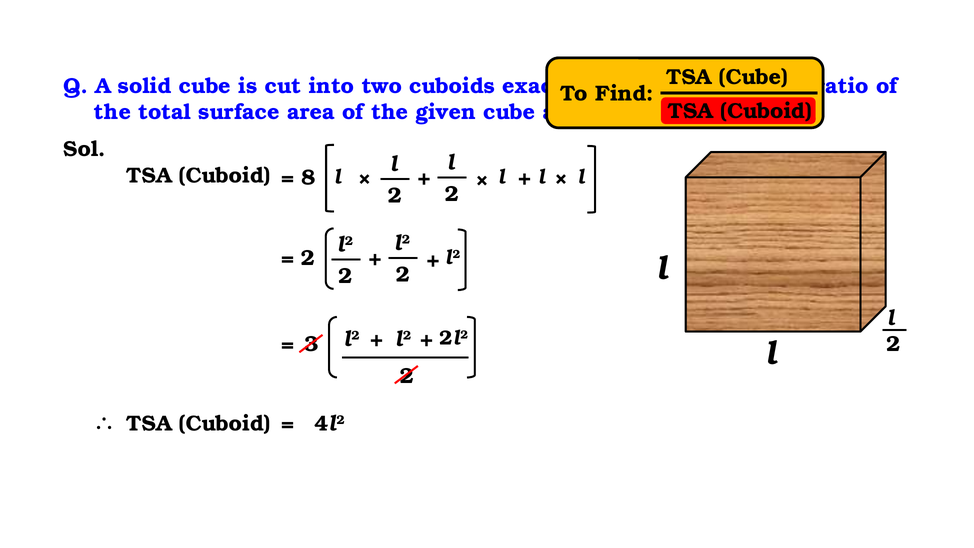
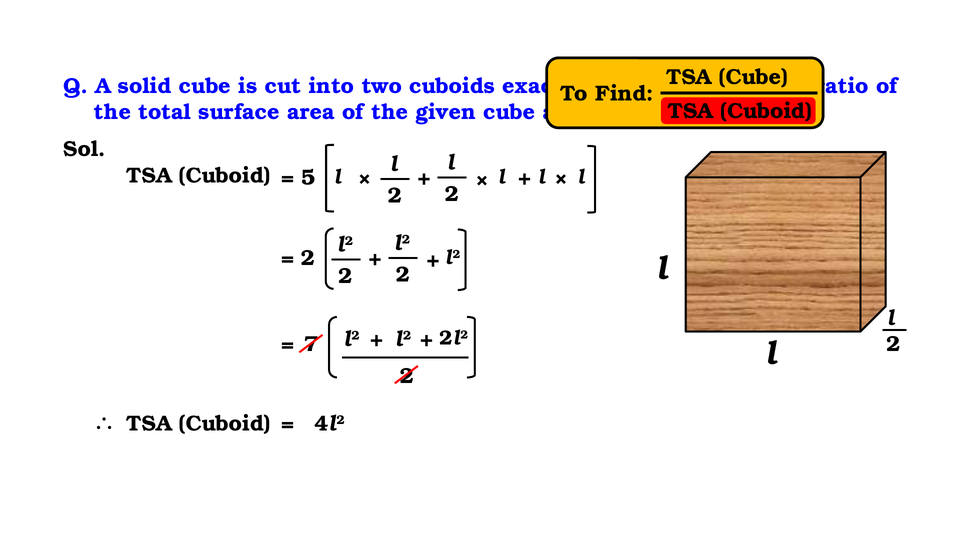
8: 8 -> 5
3: 3 -> 7
